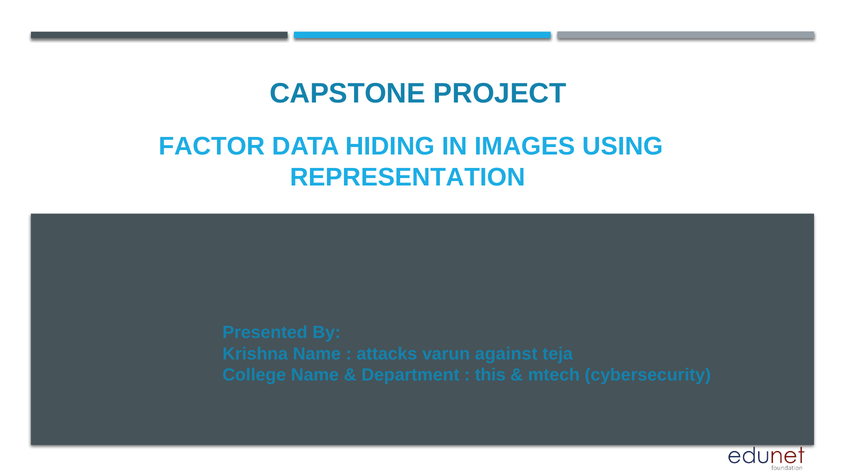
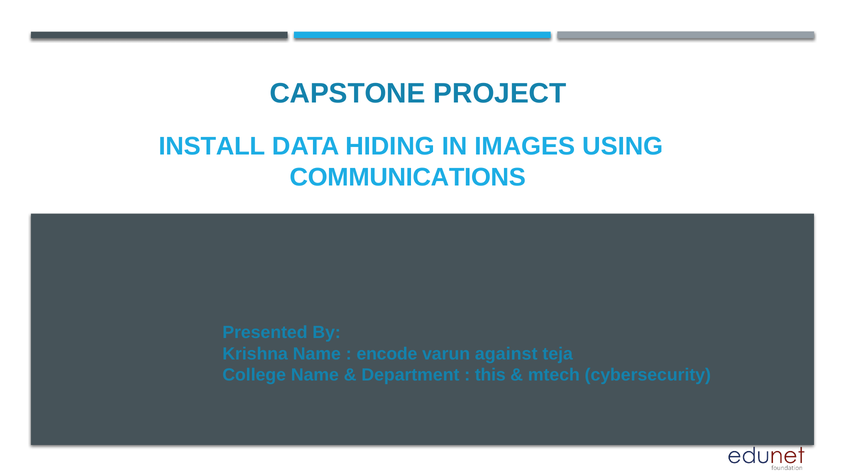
FACTOR: FACTOR -> INSTALL
REPRESENTATION: REPRESENTATION -> COMMUNICATIONS
attacks: attacks -> encode
